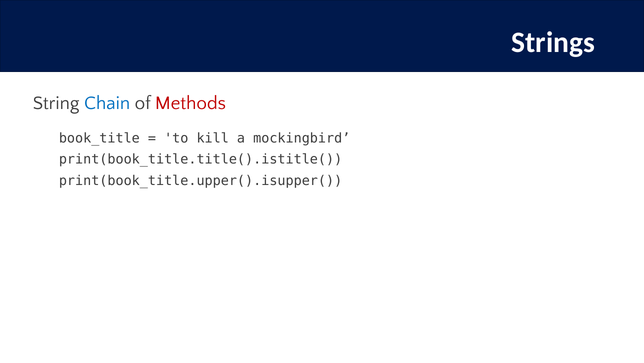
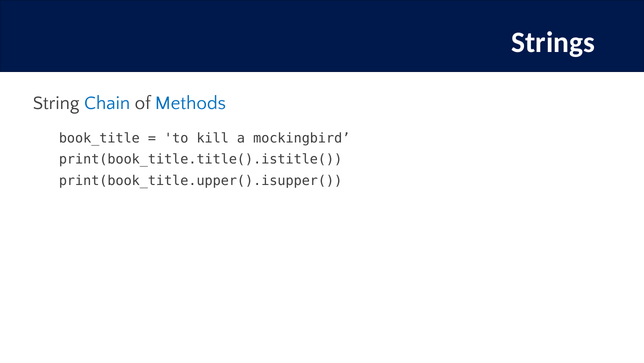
Methods colour: red -> blue
